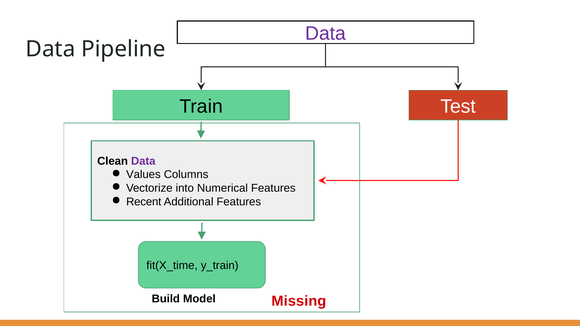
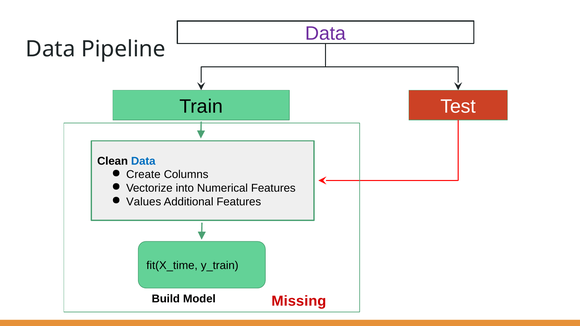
Data at (143, 161) colour: purple -> blue
Values: Values -> Create
Recent: Recent -> Values
